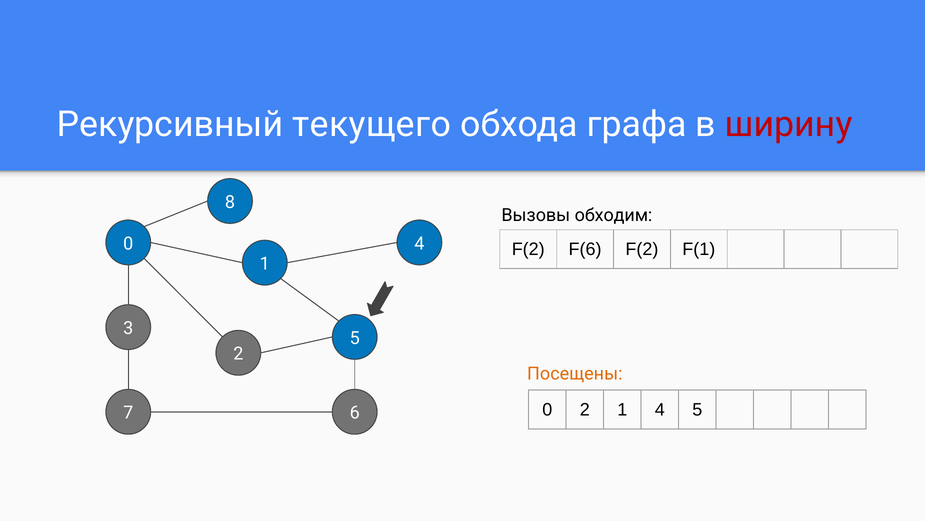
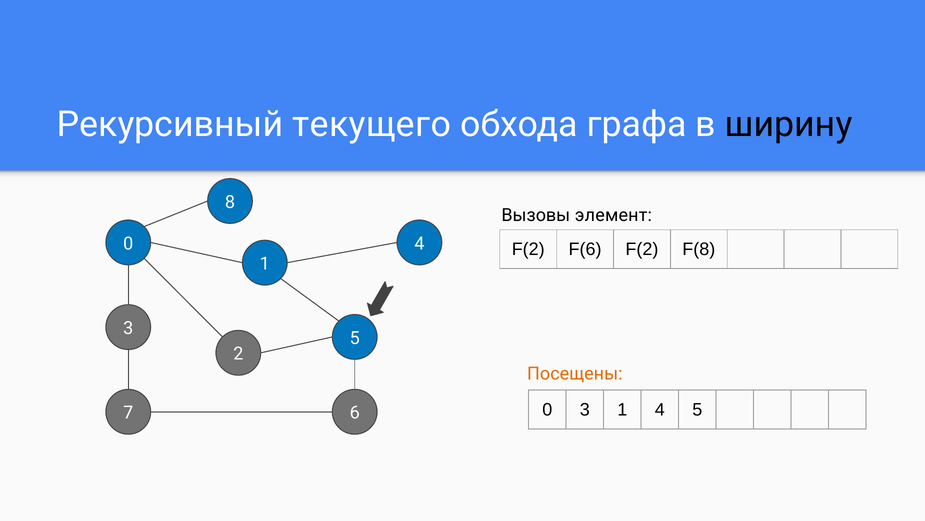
ширину colour: red -> black
обходим: обходим -> элемент
F(1: F(1 -> F(8
2 at (585, 409): 2 -> 3
